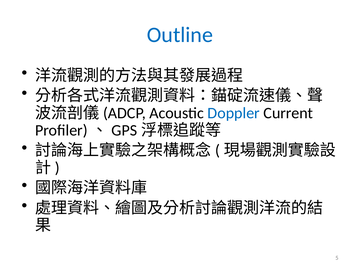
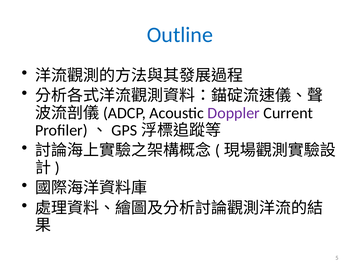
Doppler colour: blue -> purple
